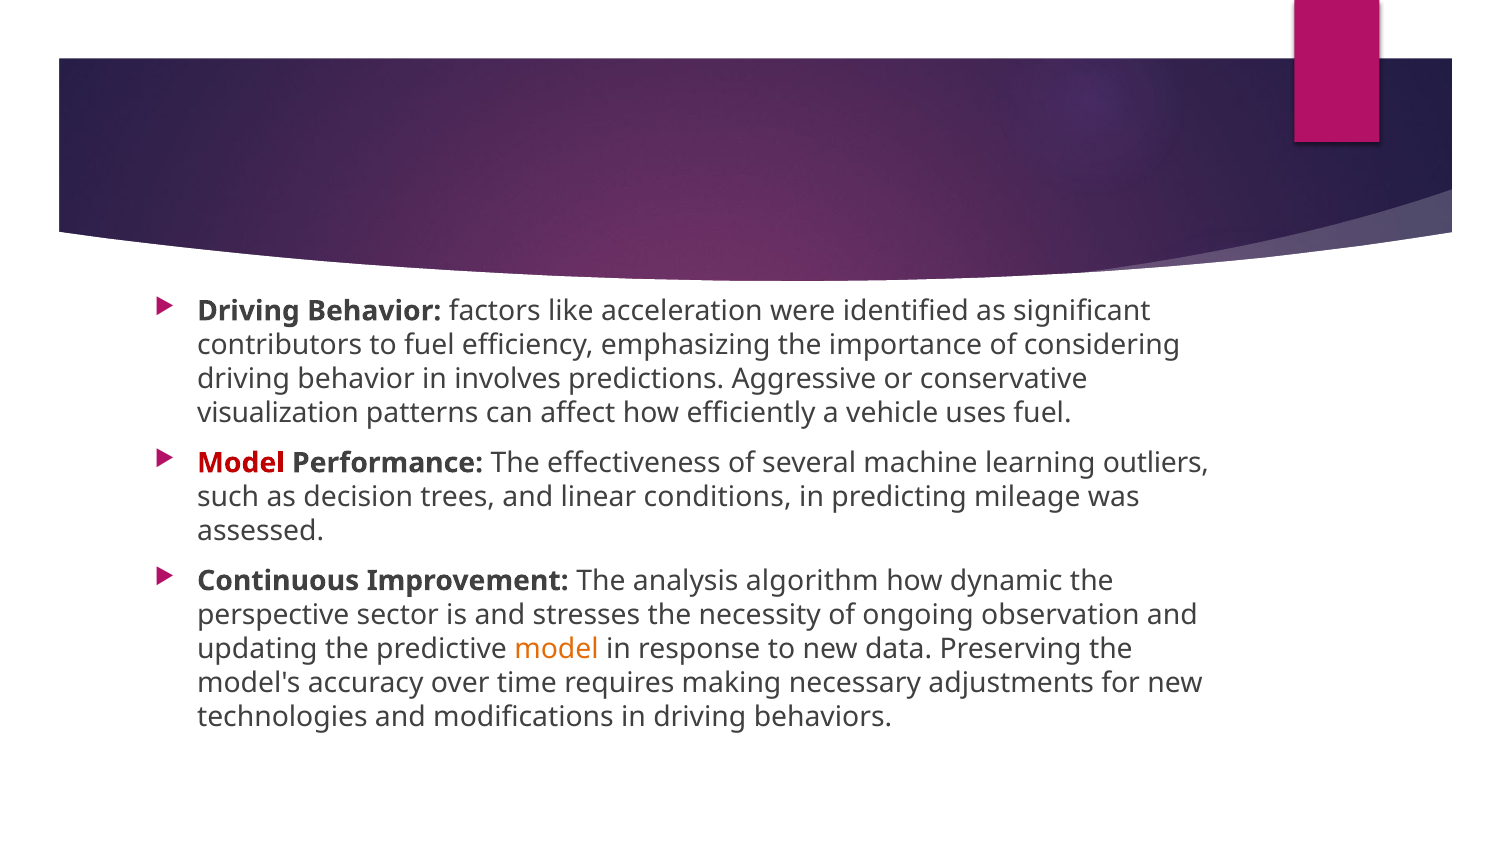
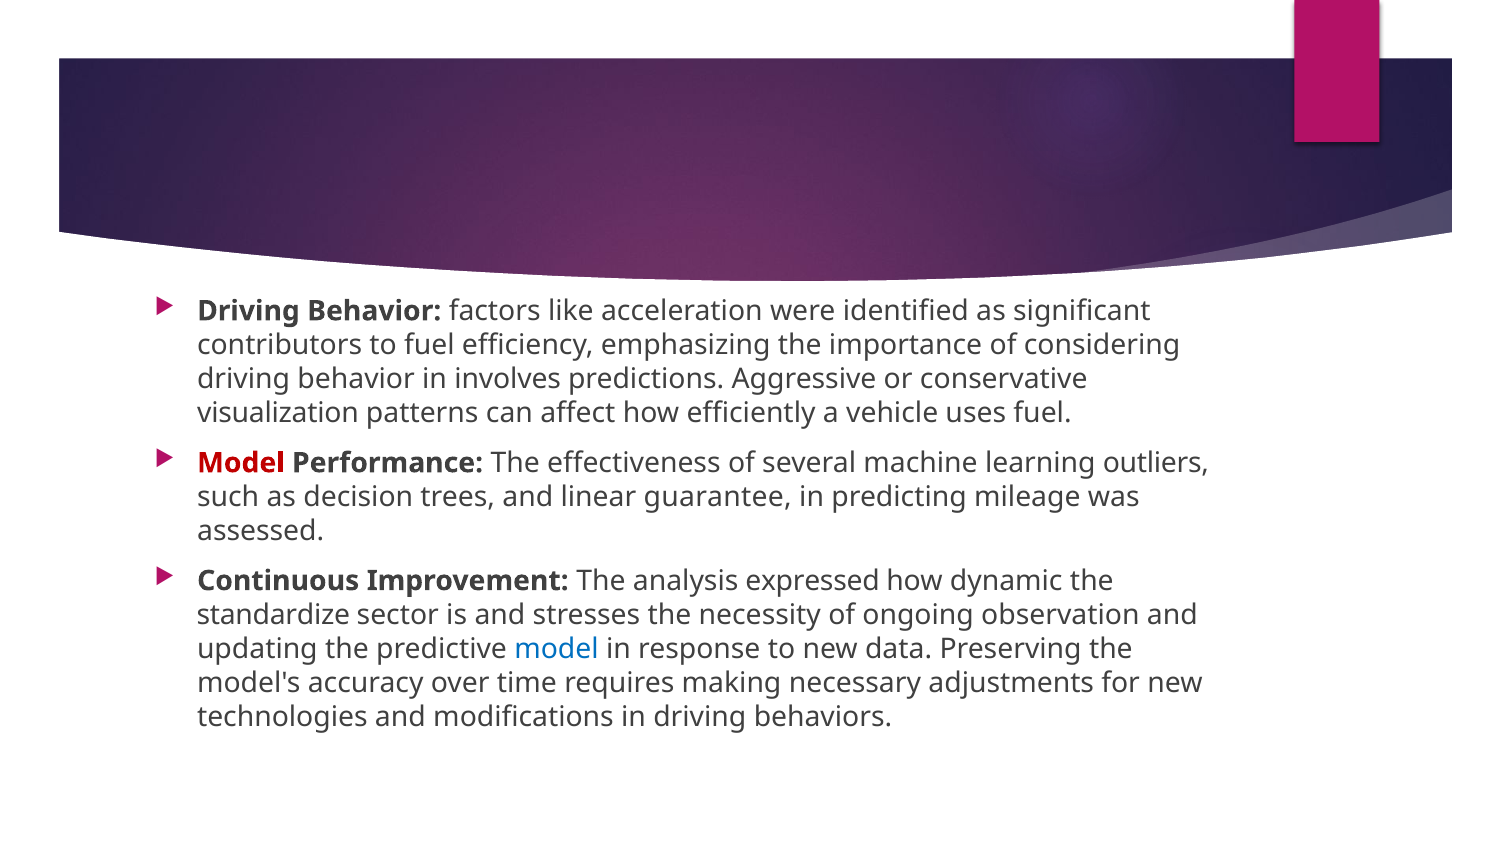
conditions: conditions -> guarantee
algorithm: algorithm -> expressed
perspective: perspective -> standardize
model at (557, 648) colour: orange -> blue
